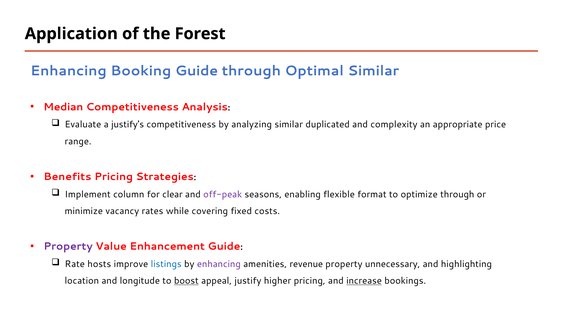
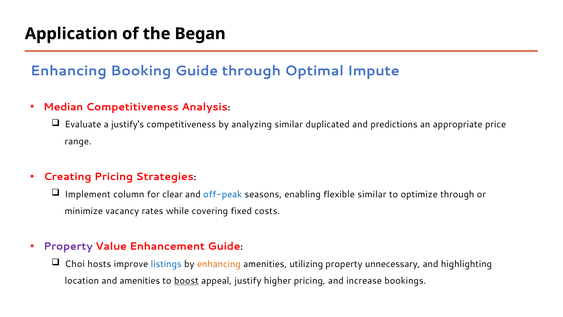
Forest: Forest -> Began
Optimal Similar: Similar -> Impute
complexity: complexity -> predictions
Benefits: Benefits -> Creating
off-peak colour: purple -> blue
flexible format: format -> similar
Rate: Rate -> Choi
enhancing at (219, 264) colour: purple -> orange
revenue: revenue -> utilizing
and longitude: longitude -> amenities
increase underline: present -> none
